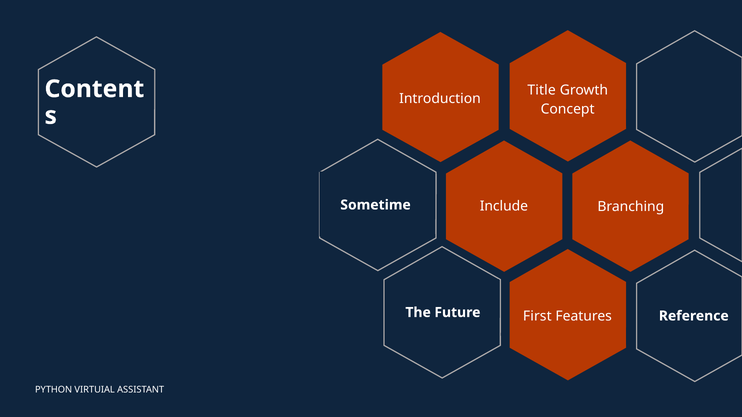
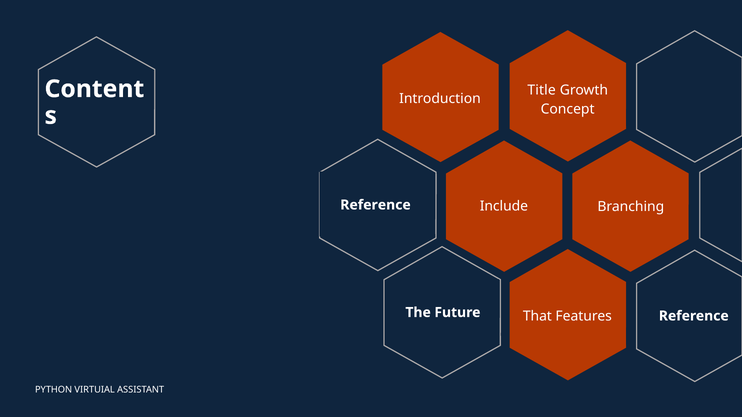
Sometime at (376, 205): Sometime -> Reference
First: First -> That
